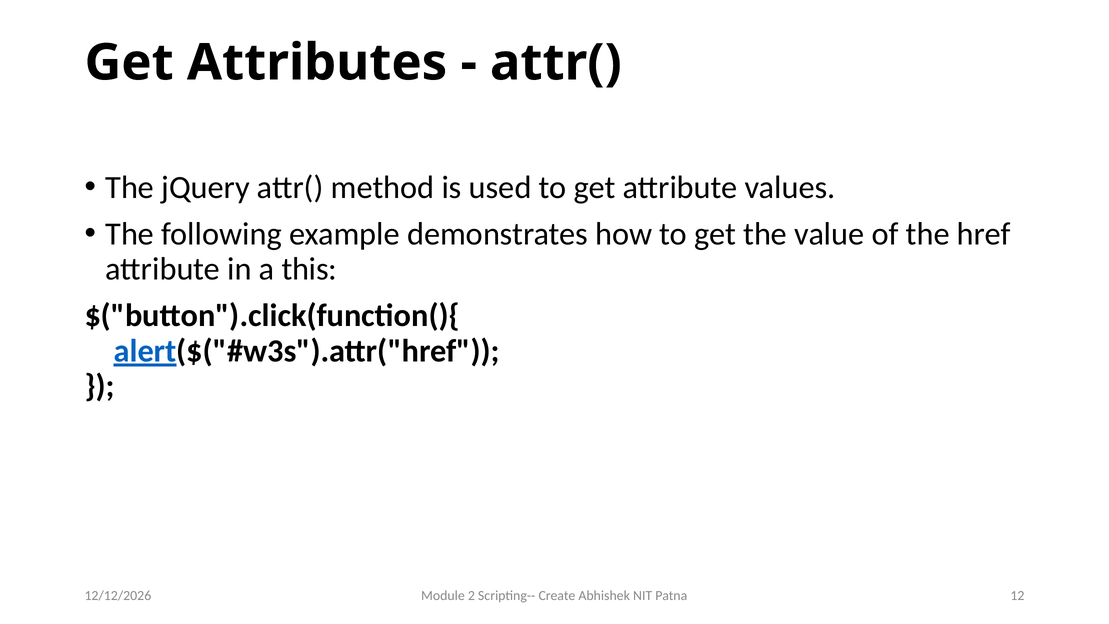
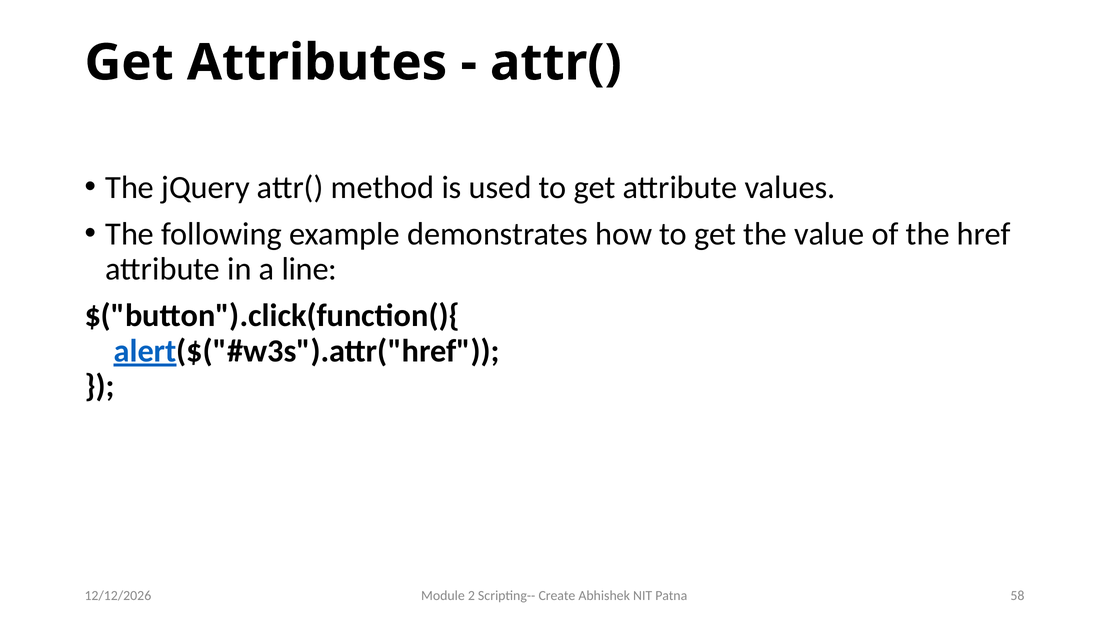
this: this -> line
12: 12 -> 58
